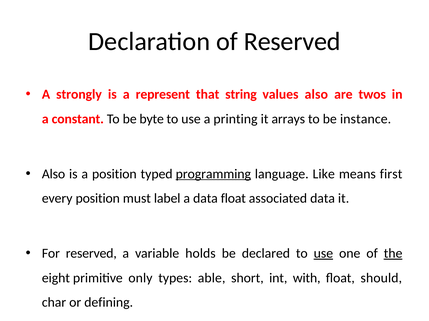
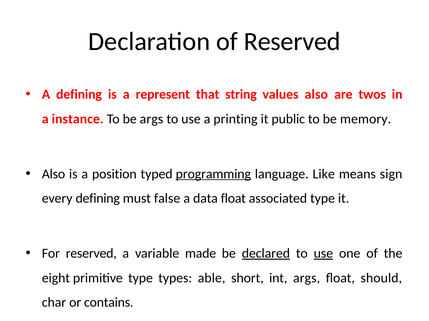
A strongly: strongly -> defining
constant: constant -> instance
be byte: byte -> args
arrays: arrays -> public
instance: instance -> memory
first: first -> sign
every position: position -> defining
label: label -> false
associated data: data -> type
holds: holds -> made
declared underline: none -> present
the underline: present -> none
primitive only: only -> type
int with: with -> args
defining: defining -> contains
